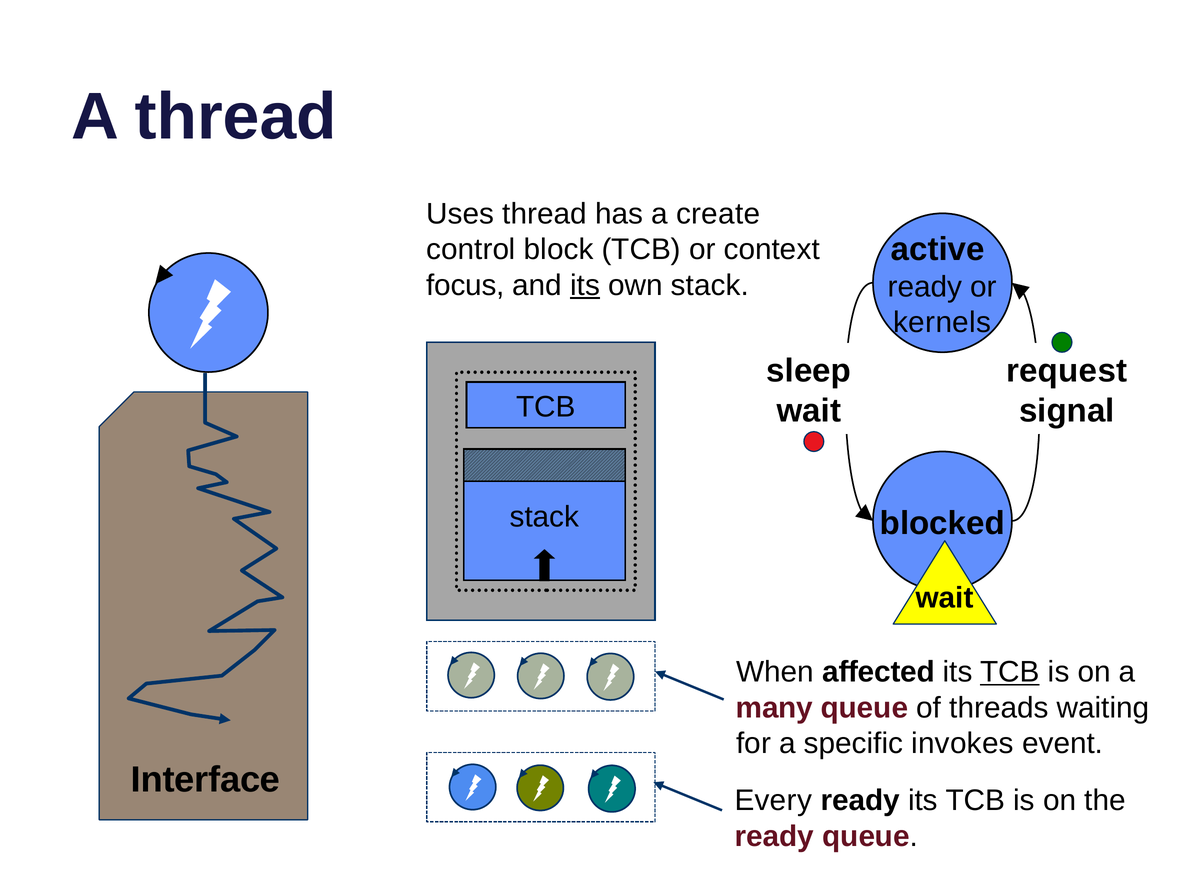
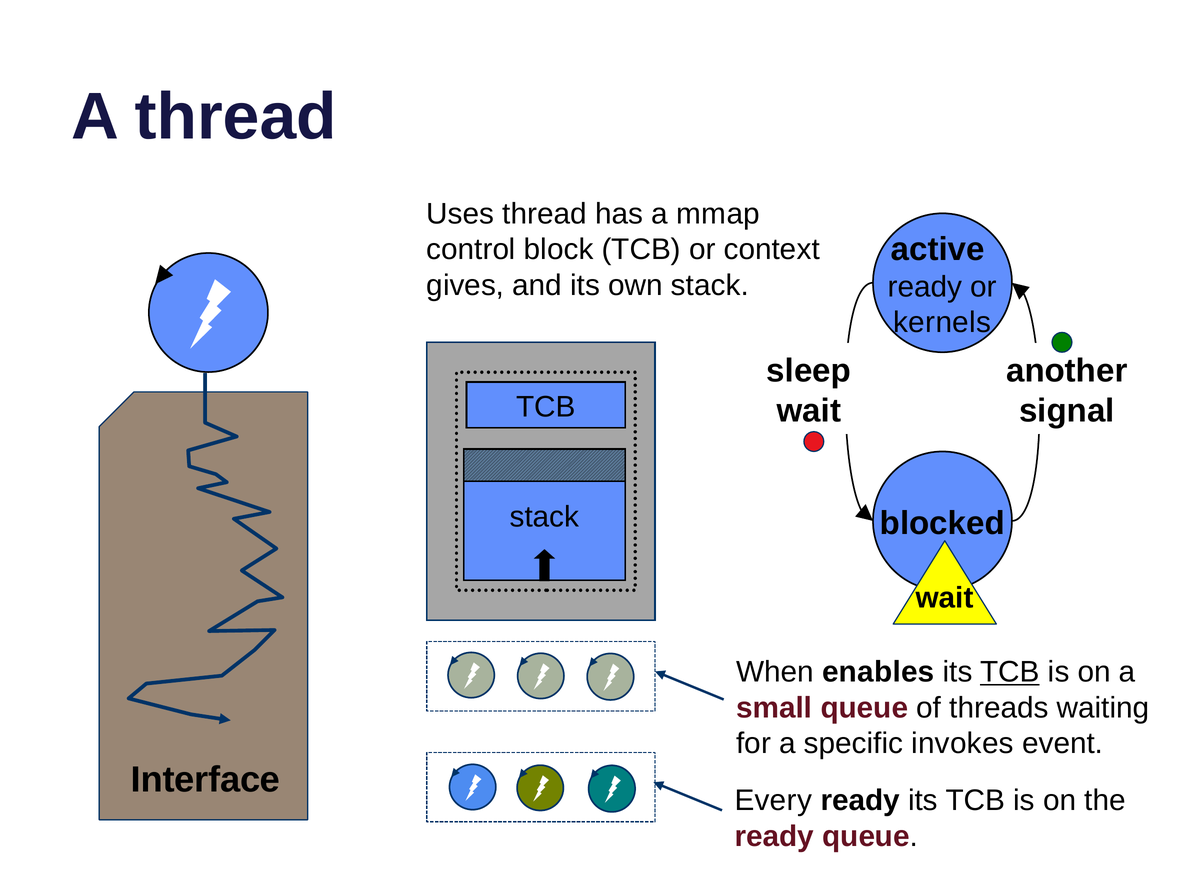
create: create -> mmap
focus: focus -> gives
its at (585, 285) underline: present -> none
request: request -> another
affected: affected -> enables
many: many -> small
